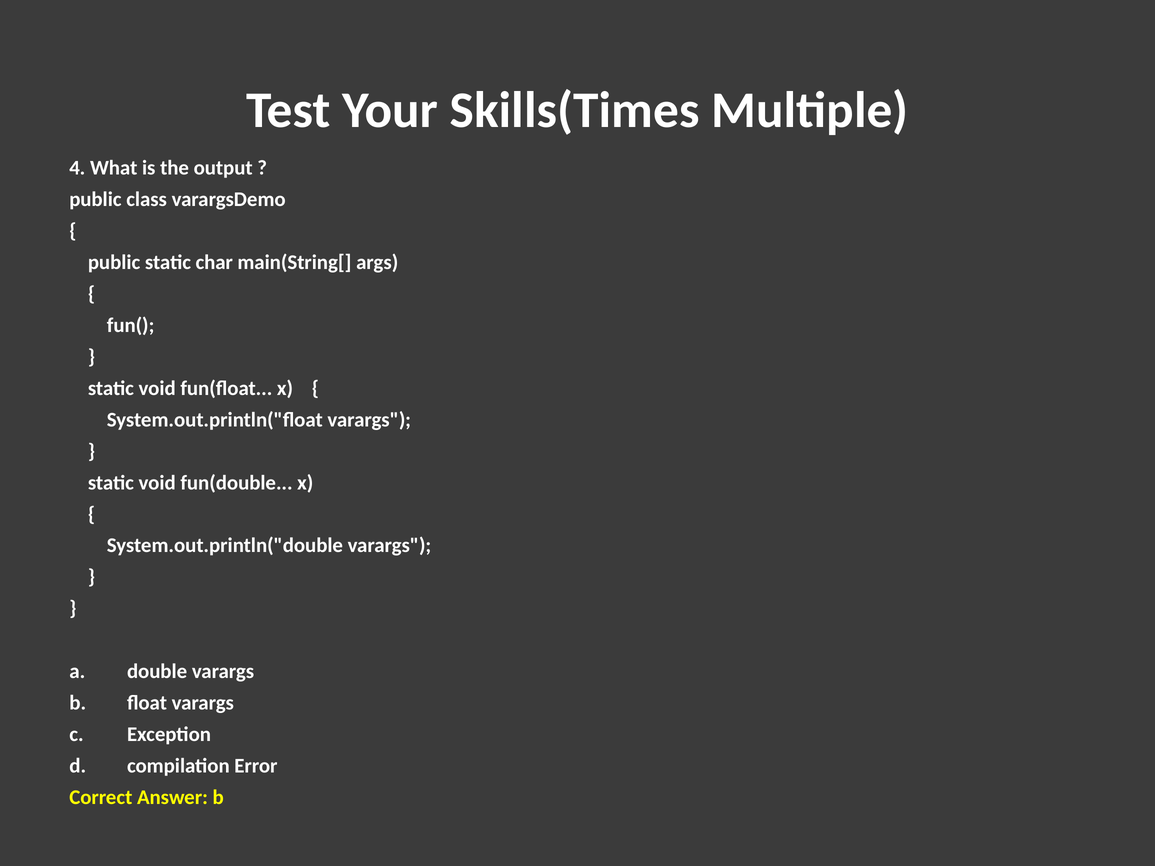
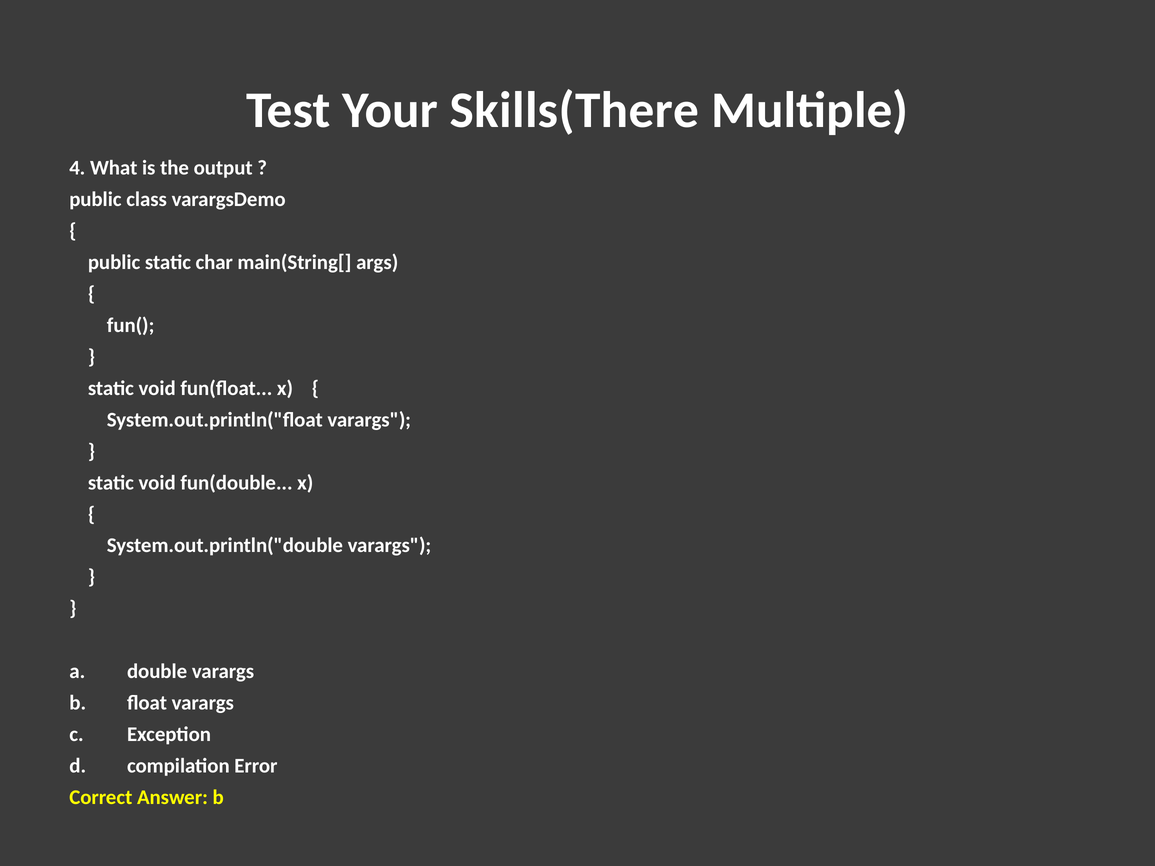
Skills(Times: Skills(Times -> Skills(There
